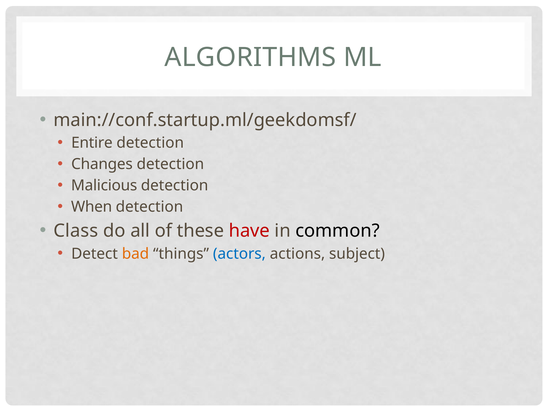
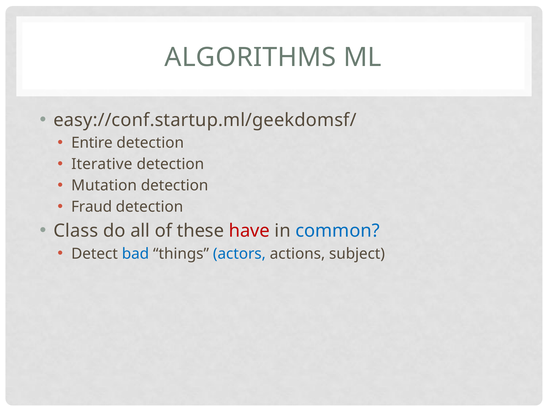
main://conf.startup.ml/geekdomsf/: main://conf.startup.ml/geekdomsf/ -> easy://conf.startup.ml/geekdomsf/
Changes: Changes -> Iterative
Malicious: Malicious -> Mutation
When: When -> Fraud
common colour: black -> blue
bad colour: orange -> blue
